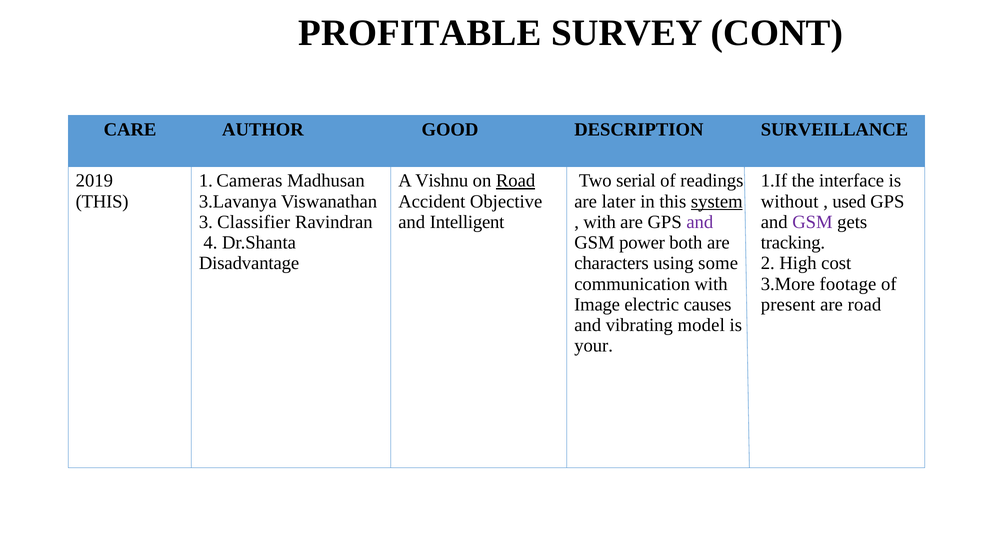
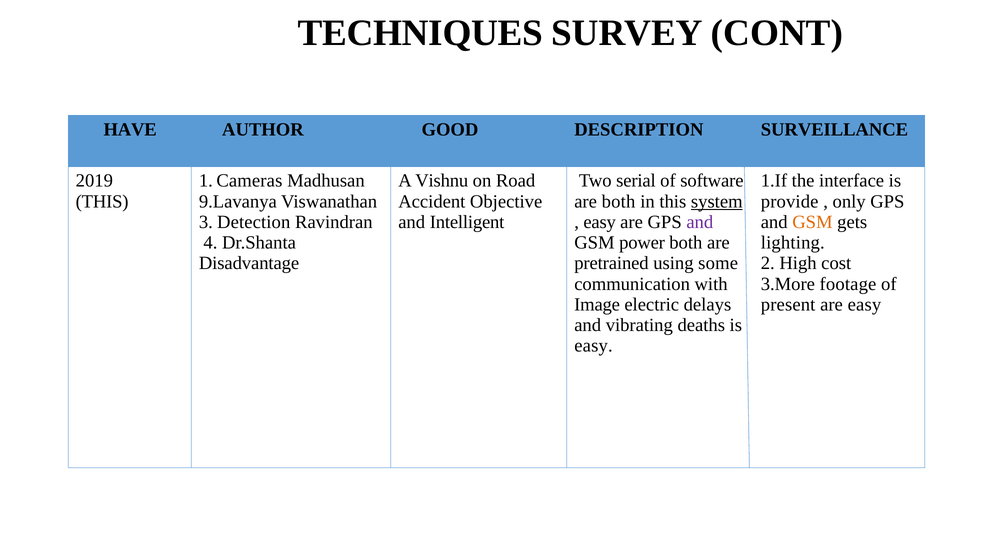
PROFITABLE: PROFITABLE -> TECHNIQUES
CARE: CARE -> HAVE
Road at (516, 181) underline: present -> none
readings: readings -> software
3.Lavanya: 3.Lavanya -> 9.Lavanya
are later: later -> both
without: without -> provide
used: used -> only
Classifier: Classifier -> Detection
with at (600, 222): with -> easy
GSM at (812, 222) colour: purple -> orange
tracking: tracking -> lighting
characters: characters -> pretrained
causes: causes -> delays
are road: road -> easy
model: model -> deaths
your at (594, 346): your -> easy
